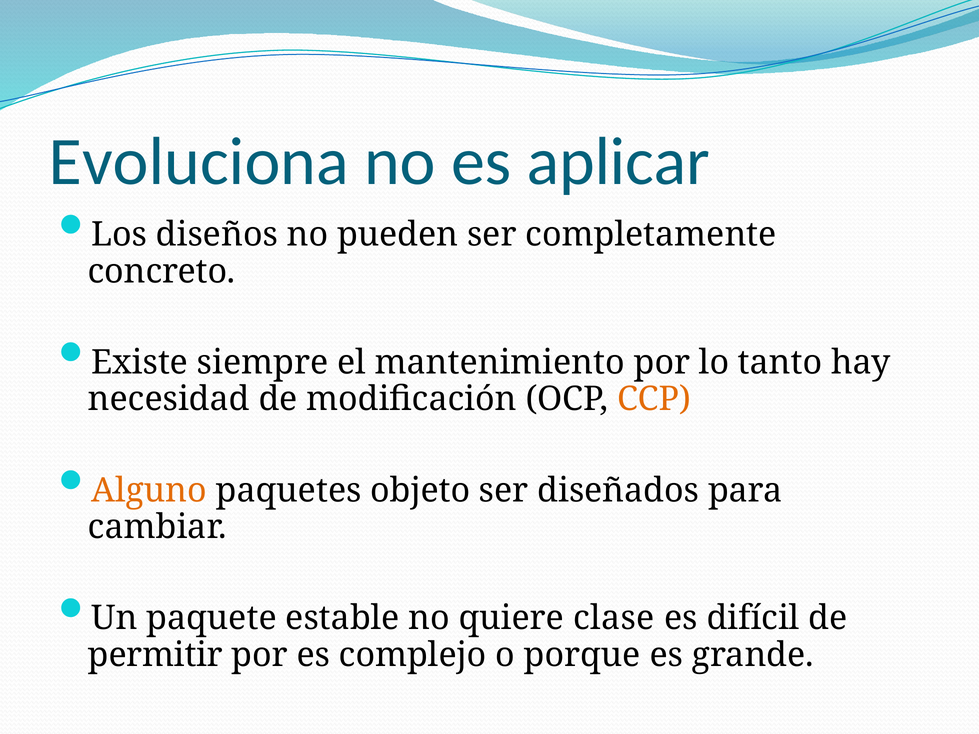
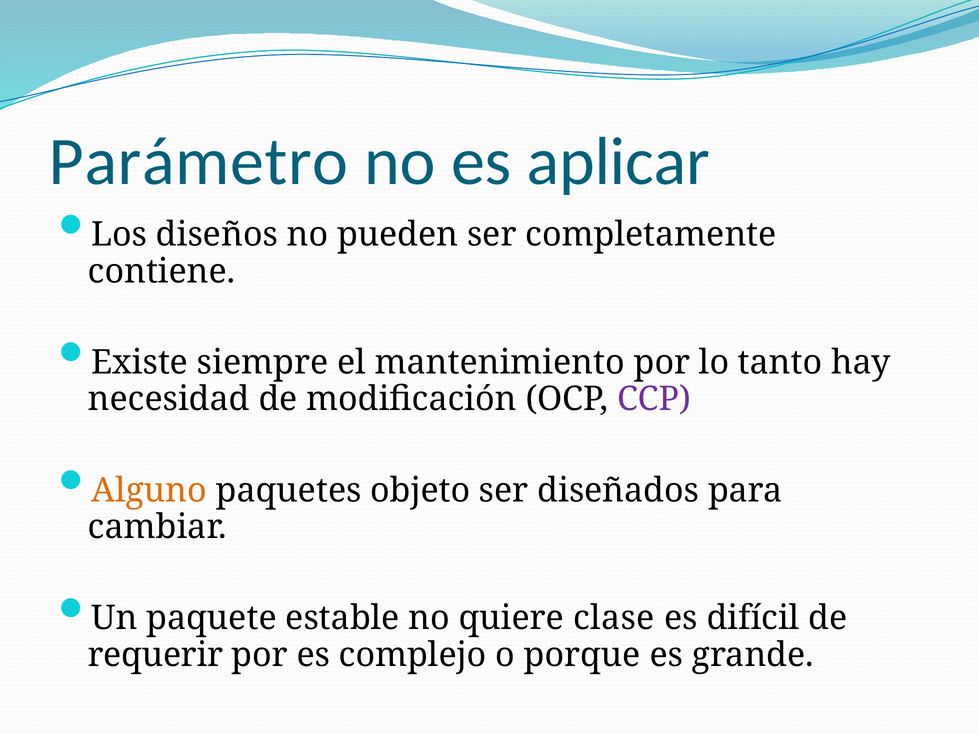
Evoluciona: Evoluciona -> Parámetro
concreto: concreto -> contiene
CCP colour: orange -> purple
permitir: permitir -> requerir
